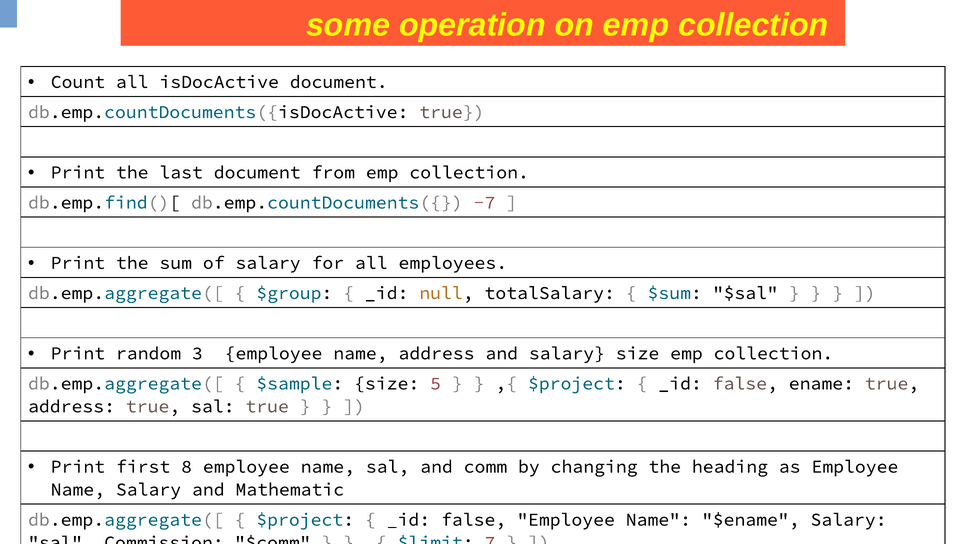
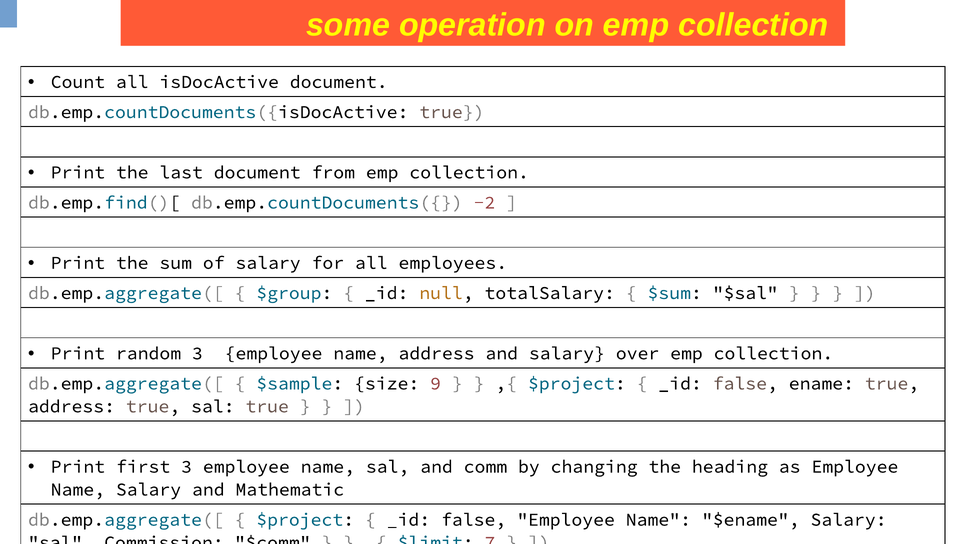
-7: -7 -> -2
salary size: size -> over
5: 5 -> 9
first 8: 8 -> 3
